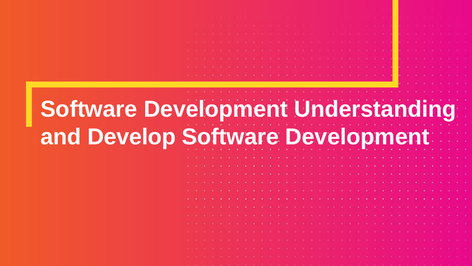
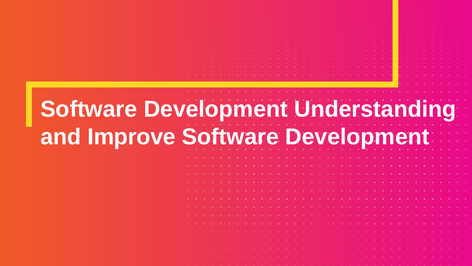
Develop: Develop -> Improve
